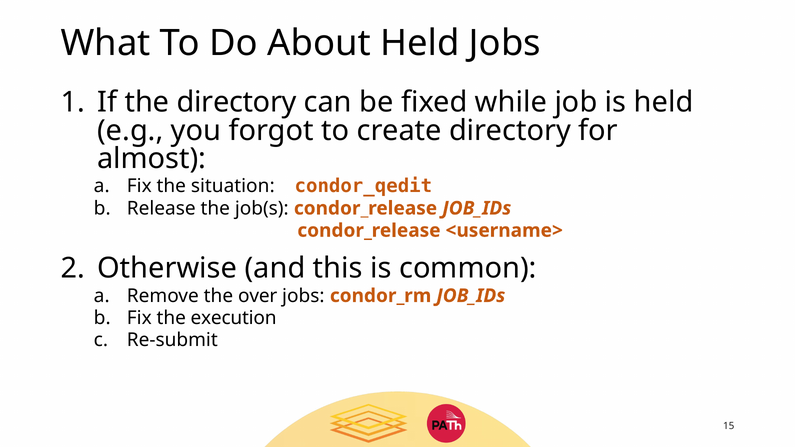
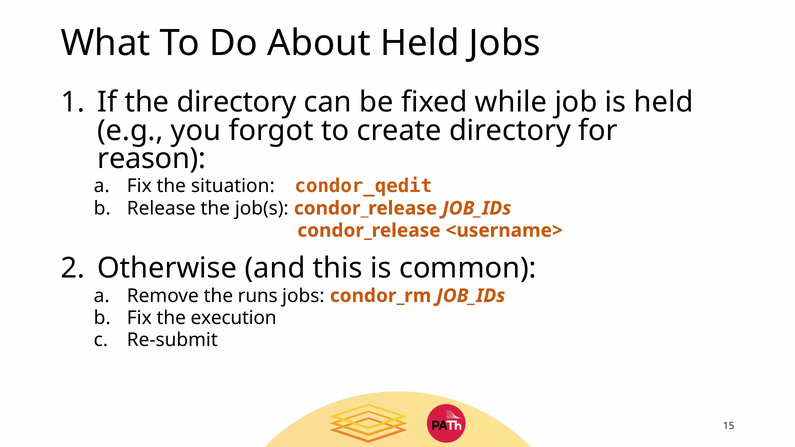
almost: almost -> reason
over: over -> runs
